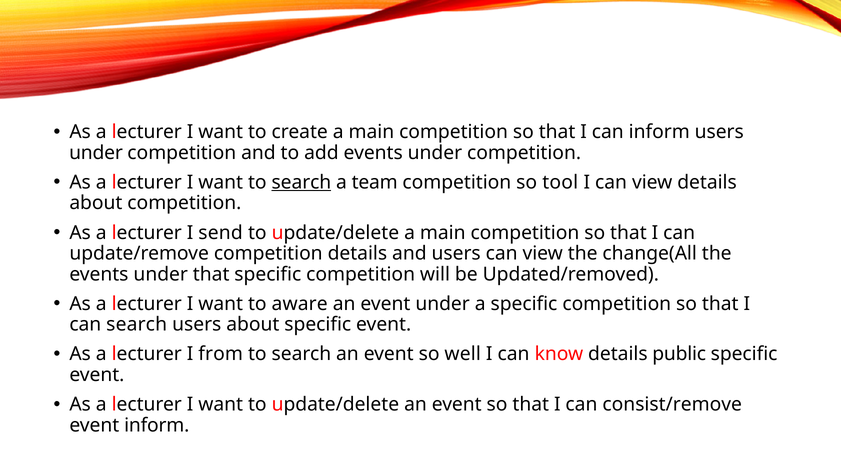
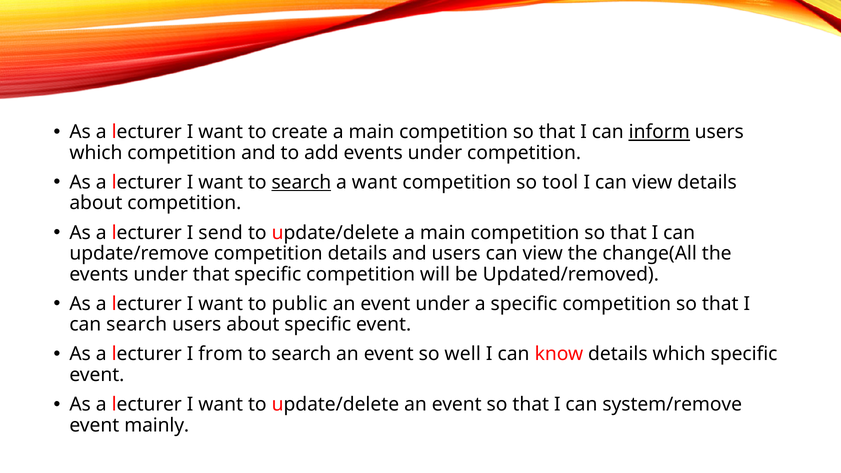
inform at (659, 132) underline: none -> present
under at (96, 153): under -> which
a team: team -> want
aware: aware -> public
details public: public -> which
consist/remove: consist/remove -> system/remove
event inform: inform -> mainly
